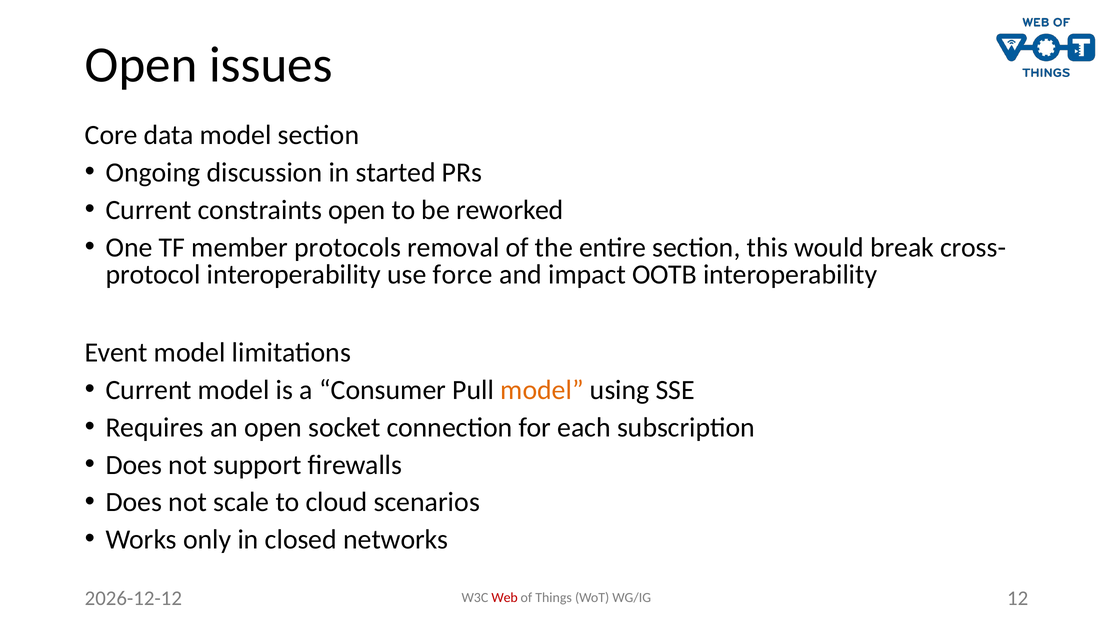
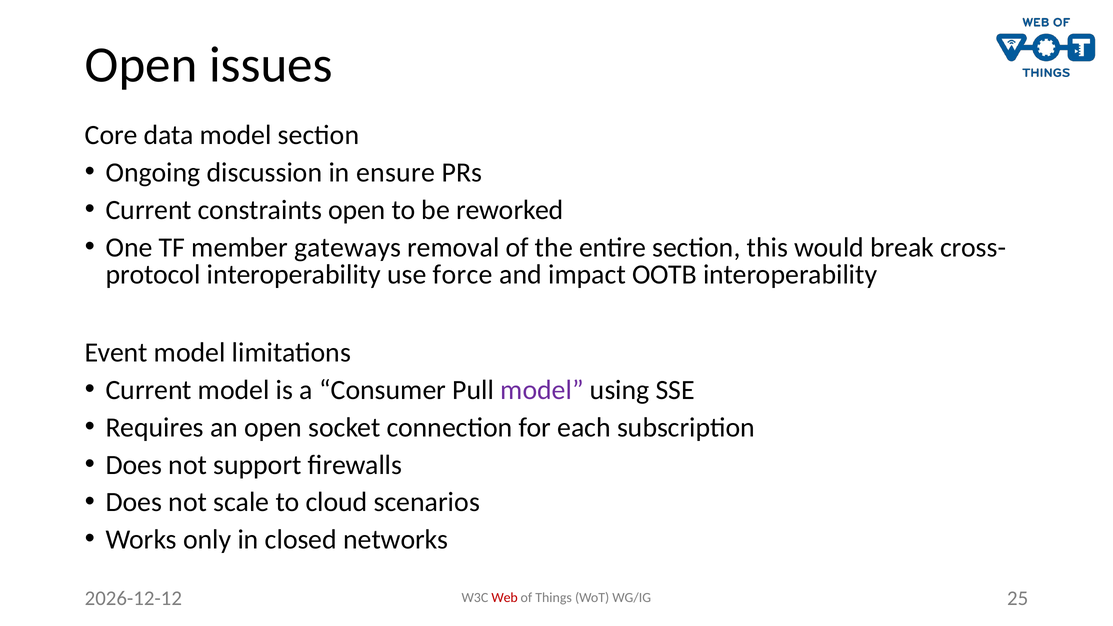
started: started -> ensure
protocols: protocols -> gateways
model at (542, 390) colour: orange -> purple
12: 12 -> 25
